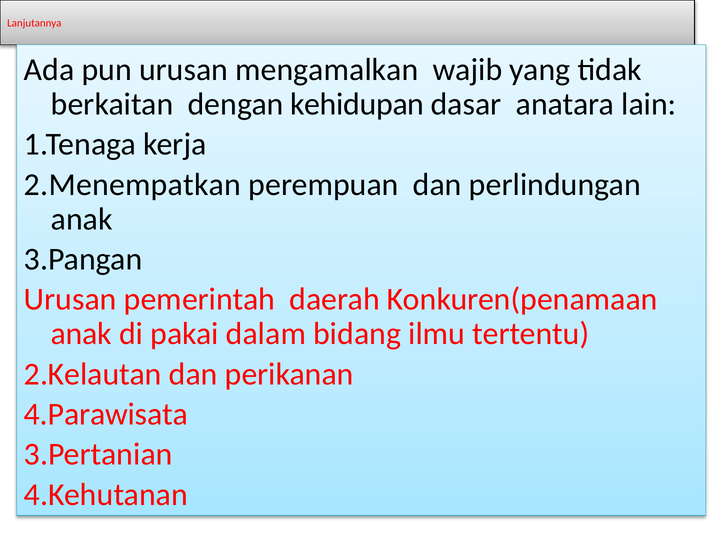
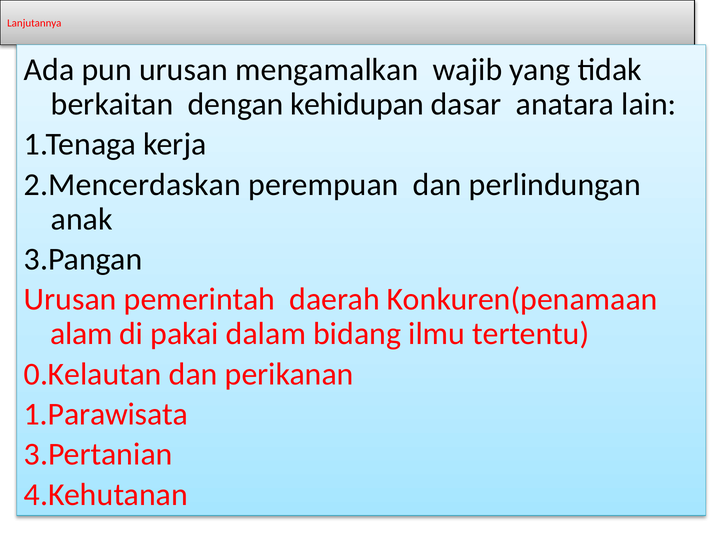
2.Menempatkan: 2.Menempatkan -> 2.Mencerdaskan
anak at (81, 334): anak -> alam
2.Kelautan: 2.Kelautan -> 0.Kelautan
4.Parawisata: 4.Parawisata -> 1.Parawisata
